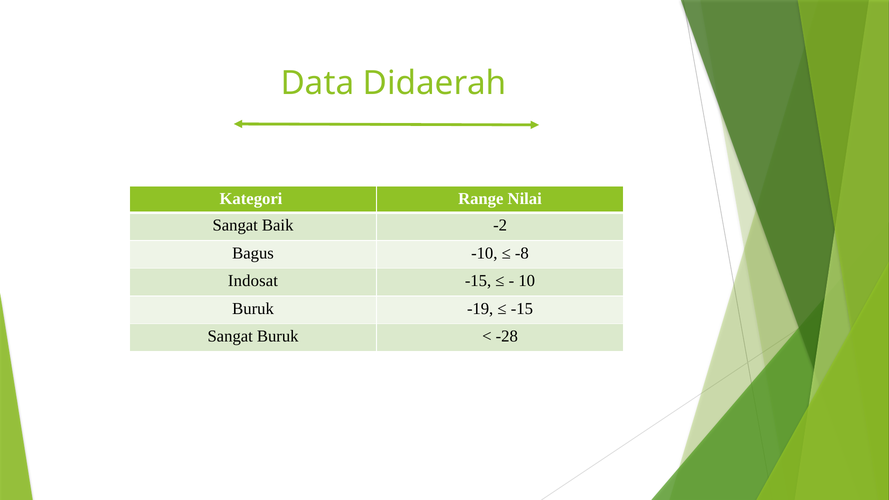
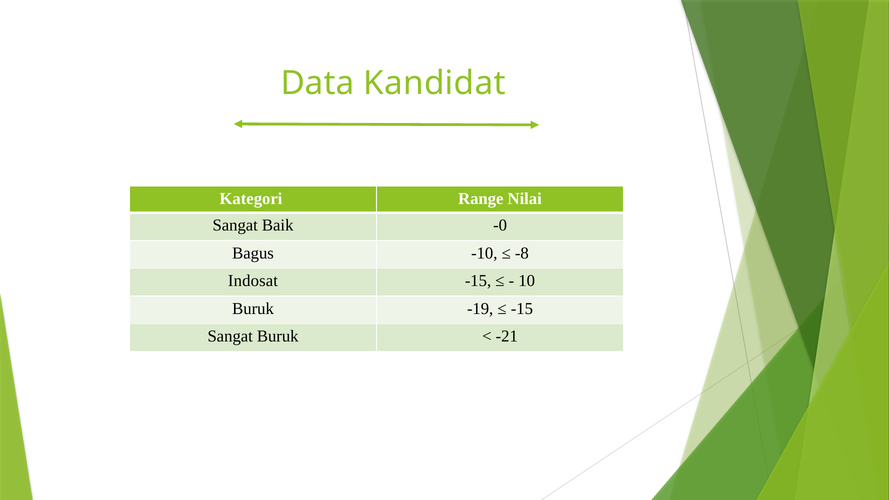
Didaerah: Didaerah -> Kandidat
-2: -2 -> -0
-28: -28 -> -21
